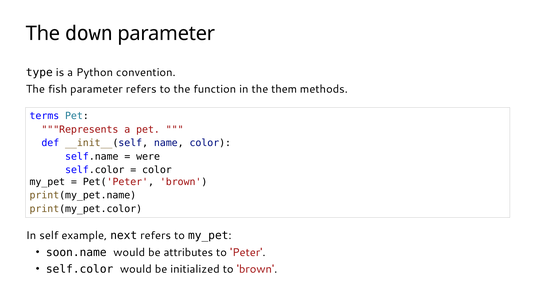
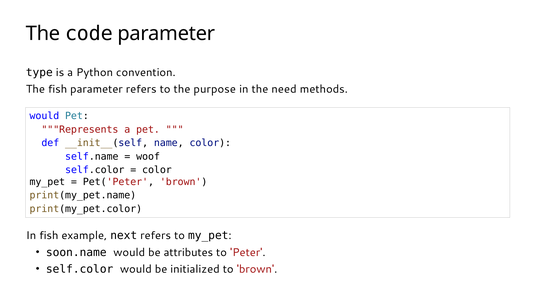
down: down -> code
function: function -> purpose
them: them -> need
terms at (44, 116): terms -> would
were: were -> woof
In self: self -> fish
